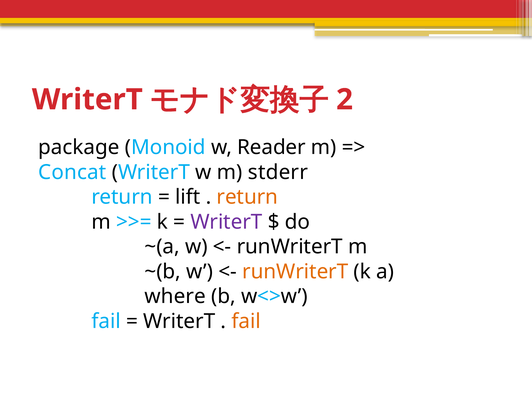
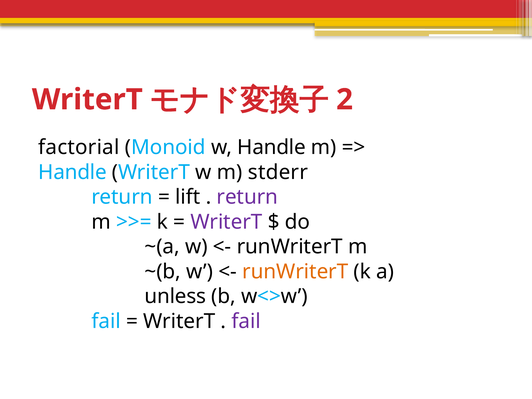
package: package -> factorial
w Reader: Reader -> Handle
Concat at (72, 172): Concat -> Handle
return at (247, 197) colour: orange -> purple
where: where -> unless
fail at (246, 321) colour: orange -> purple
